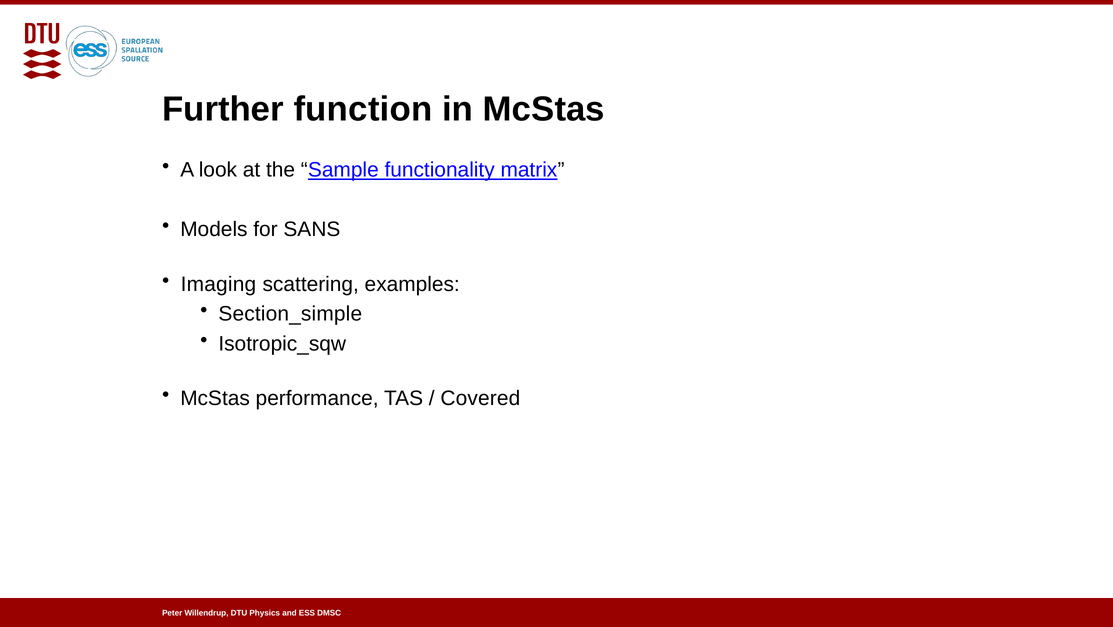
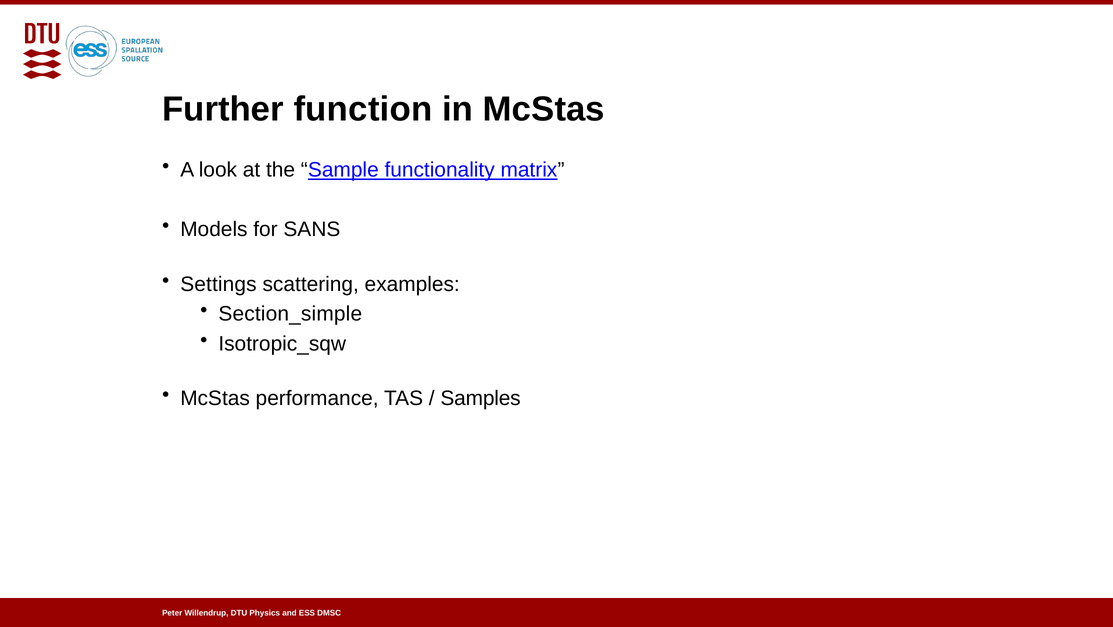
Imaging: Imaging -> Settings
Covered: Covered -> Samples
